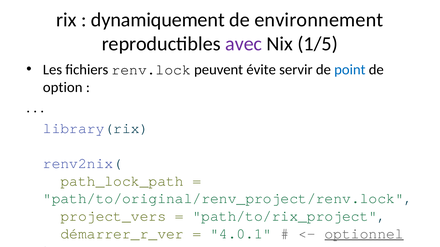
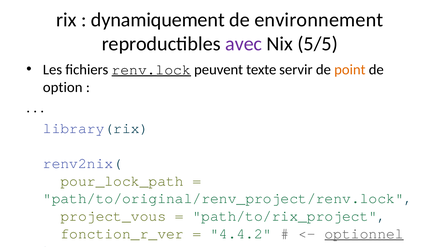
1/5: 1/5 -> 5/5
renv.lock underline: none -> present
évite: évite -> texte
point colour: blue -> orange
path_lock_path: path_lock_path -> pour_lock_path
project_vers: project_vers -> project_vous
démarrer_r_ver: démarrer_r_ver -> fonction_r_ver
4.0.1: 4.0.1 -> 4.4.2
